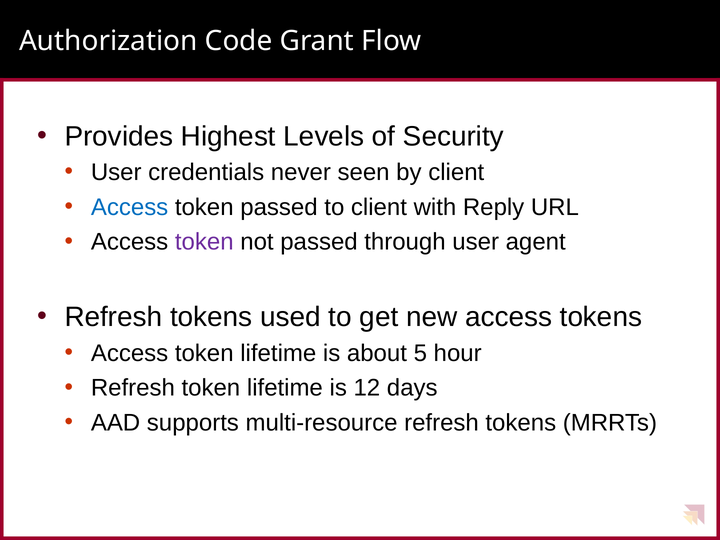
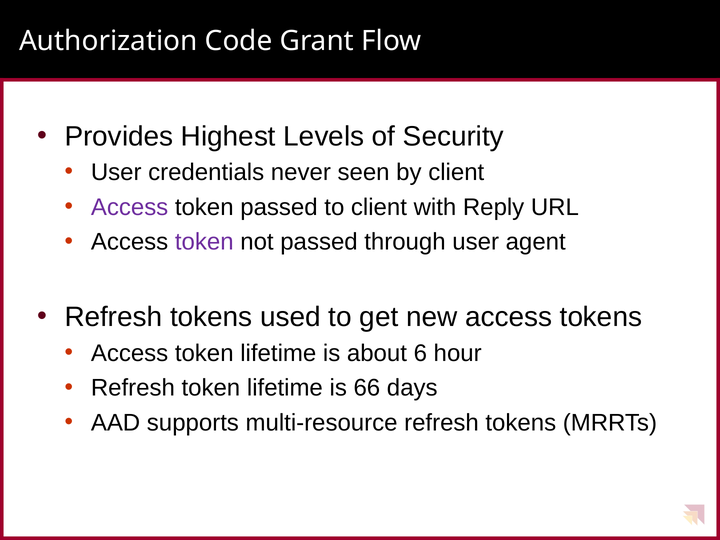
Access at (130, 207) colour: blue -> purple
5: 5 -> 6
12: 12 -> 66
